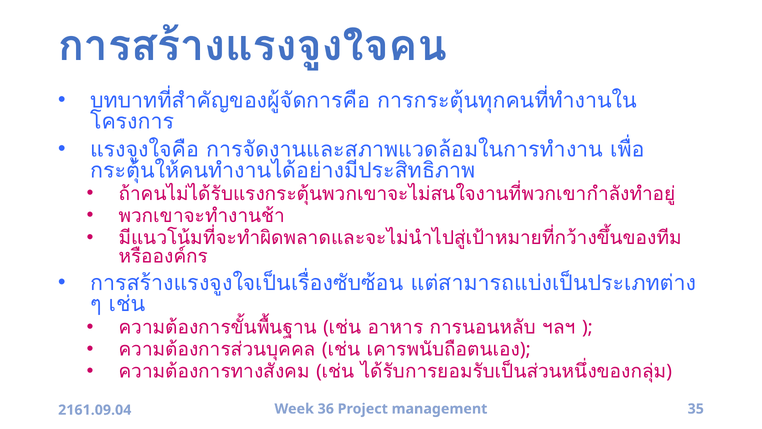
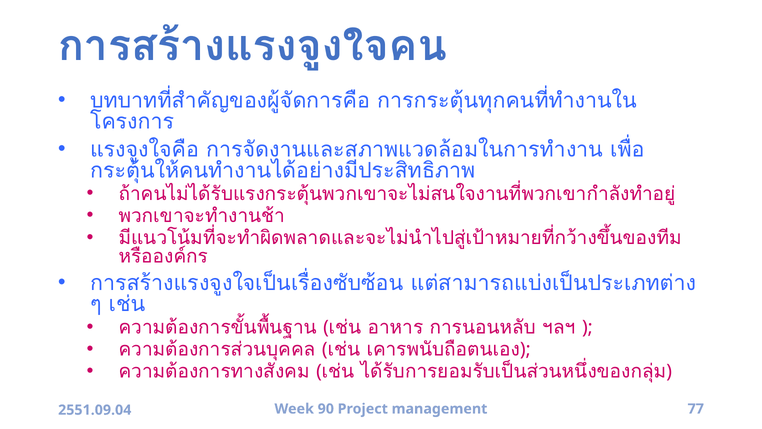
36: 36 -> 90
35: 35 -> 77
2161.09.04: 2161.09.04 -> 2551.09.04
